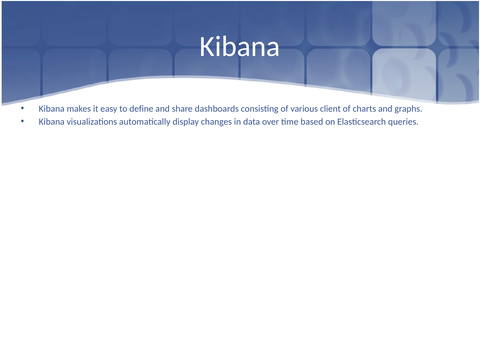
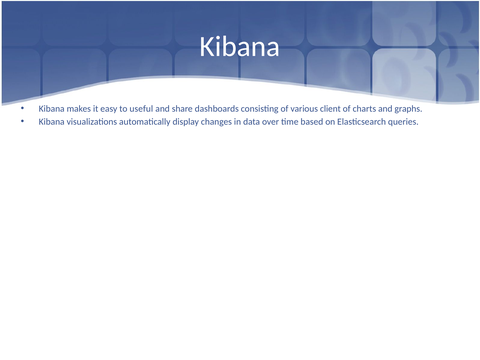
define: define -> useful
